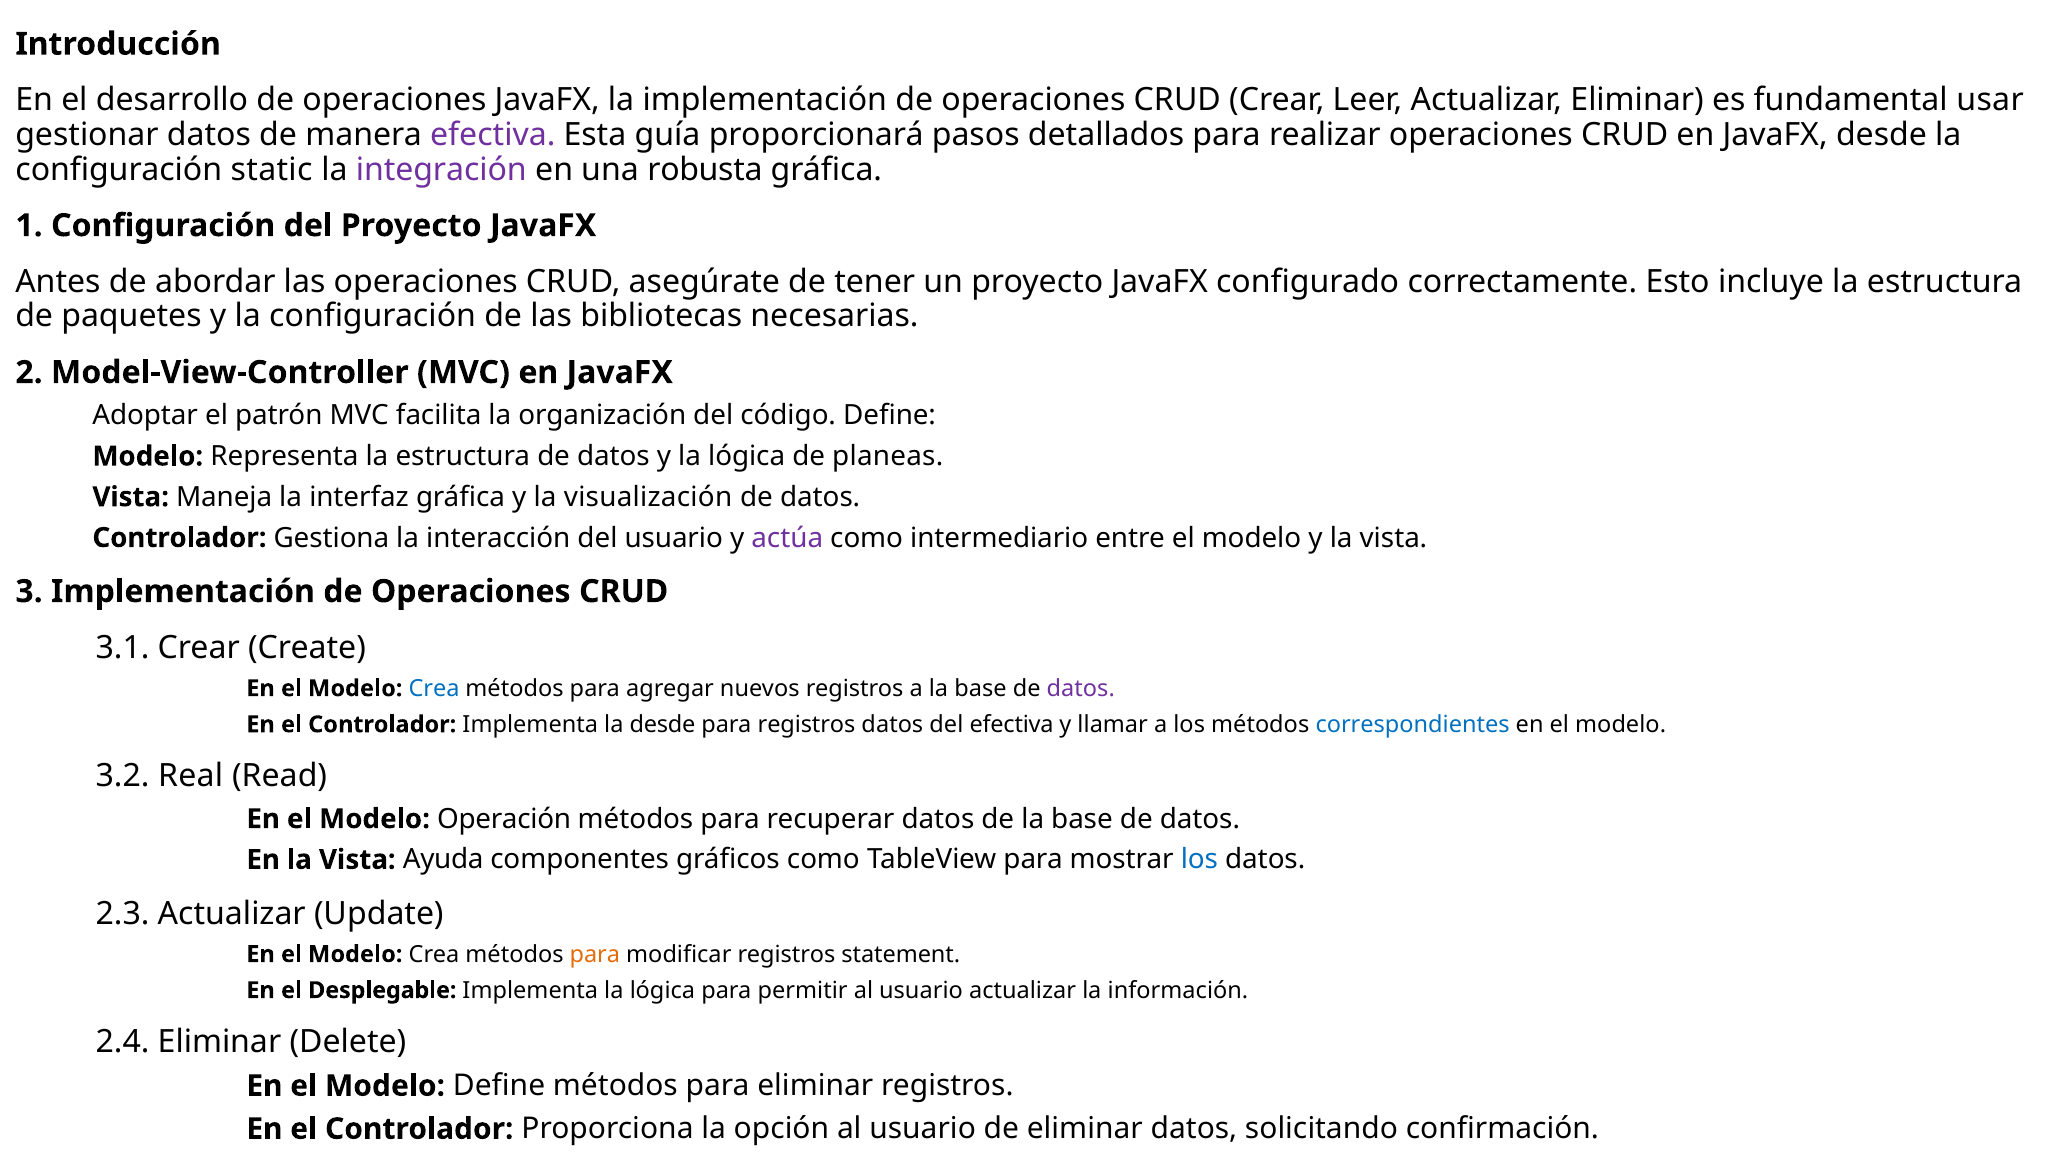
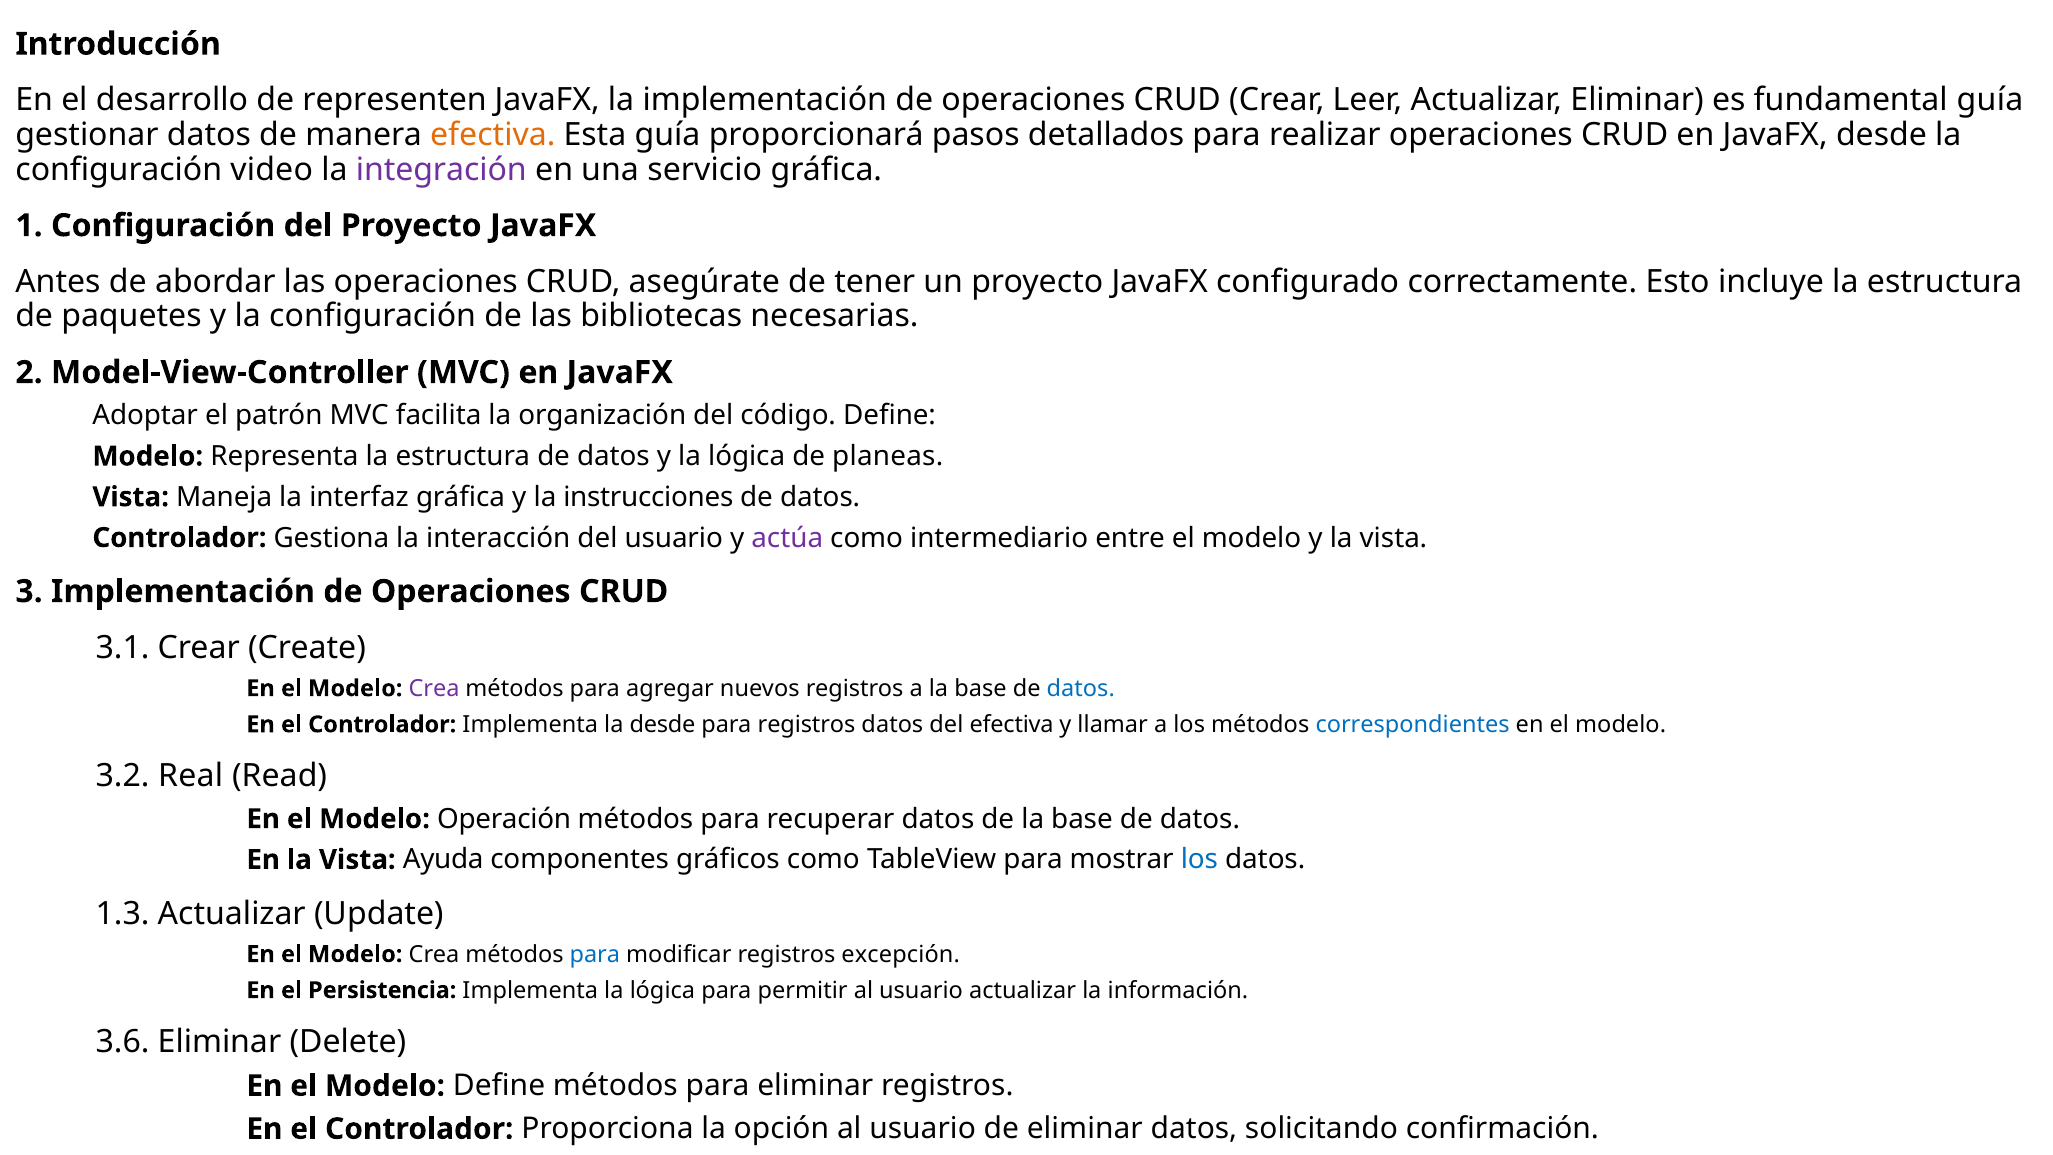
desarrollo de operaciones: operaciones -> representen
fundamental usar: usar -> guía
efectiva at (493, 135) colour: purple -> orange
static: static -> video
robusta: robusta -> servicio
visualización: visualización -> instrucciones
Crea at (434, 688) colour: blue -> purple
datos at (1081, 688) colour: purple -> blue
2.3: 2.3 -> 1.3
para at (595, 954) colour: orange -> blue
statement: statement -> excepción
Desplegable: Desplegable -> Persistencia
2.4: 2.4 -> 3.6
